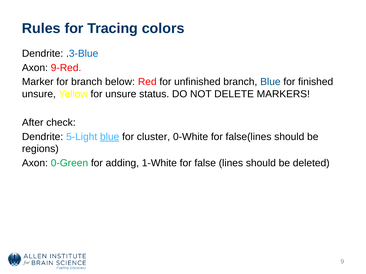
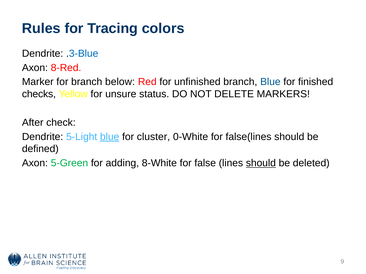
9-Red: 9-Red -> 8-Red
unsure at (39, 94): unsure -> checks
regions: regions -> defined
0-Green: 0-Green -> 5-Green
1-White: 1-White -> 8-White
should at (261, 163) underline: none -> present
